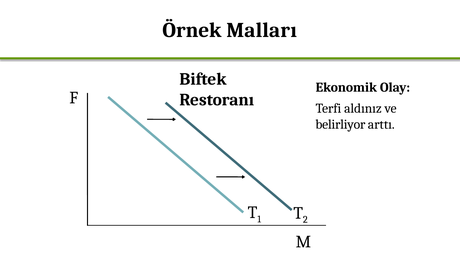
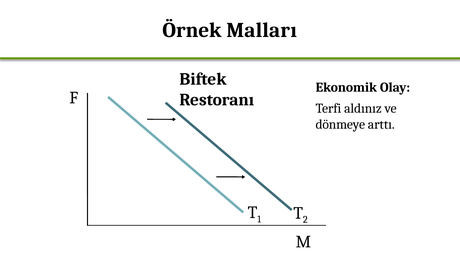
belirliyor: belirliyor -> dönmeye
